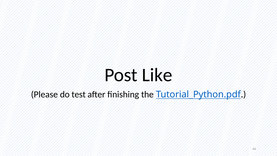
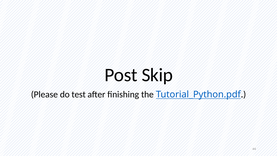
Like: Like -> Skip
